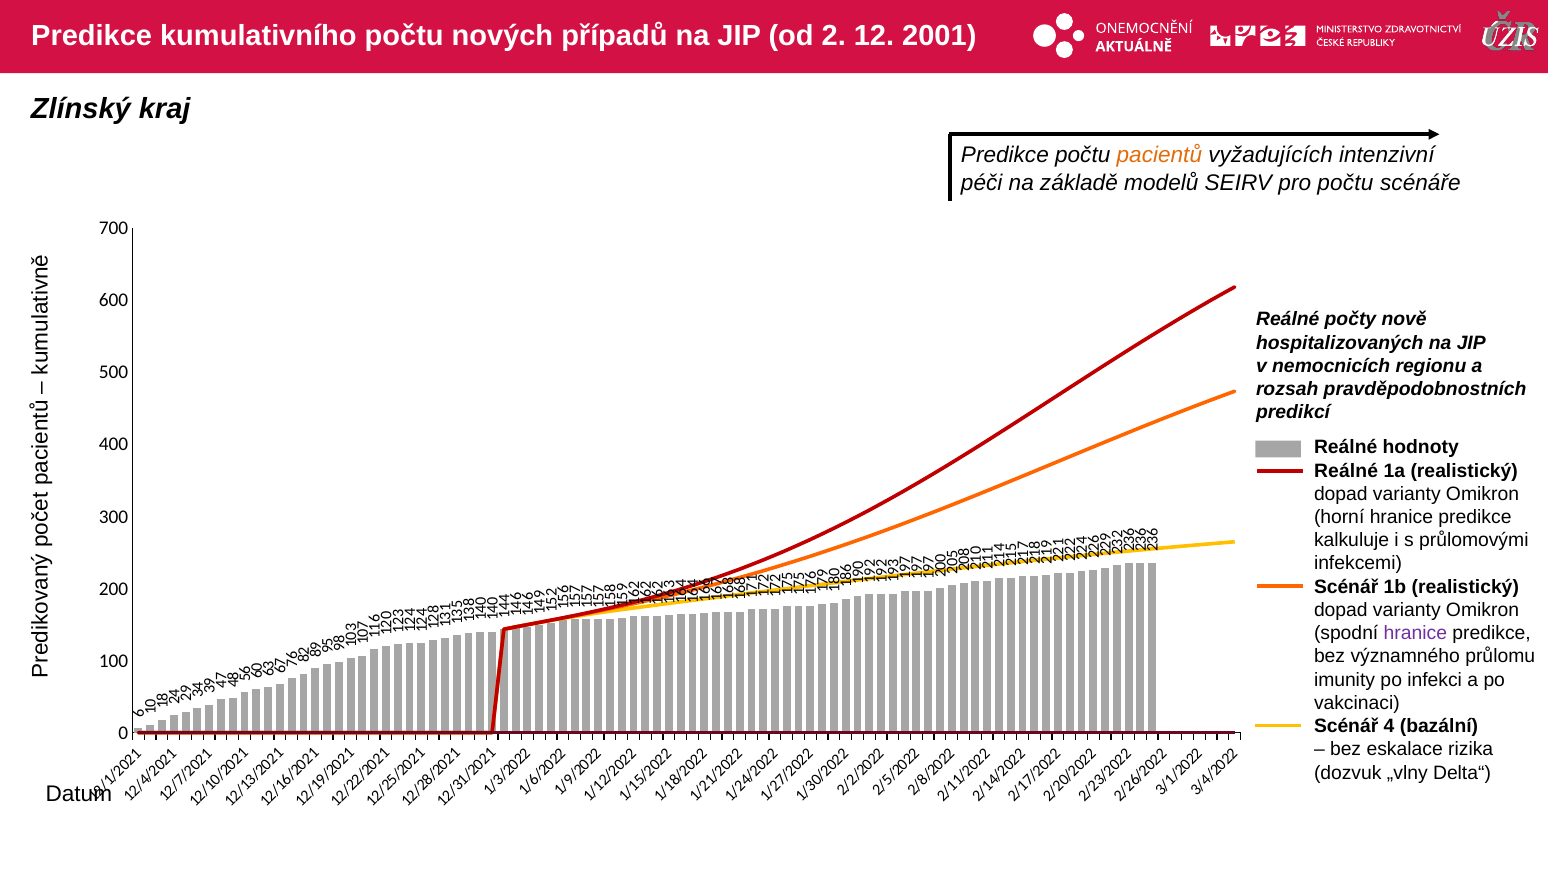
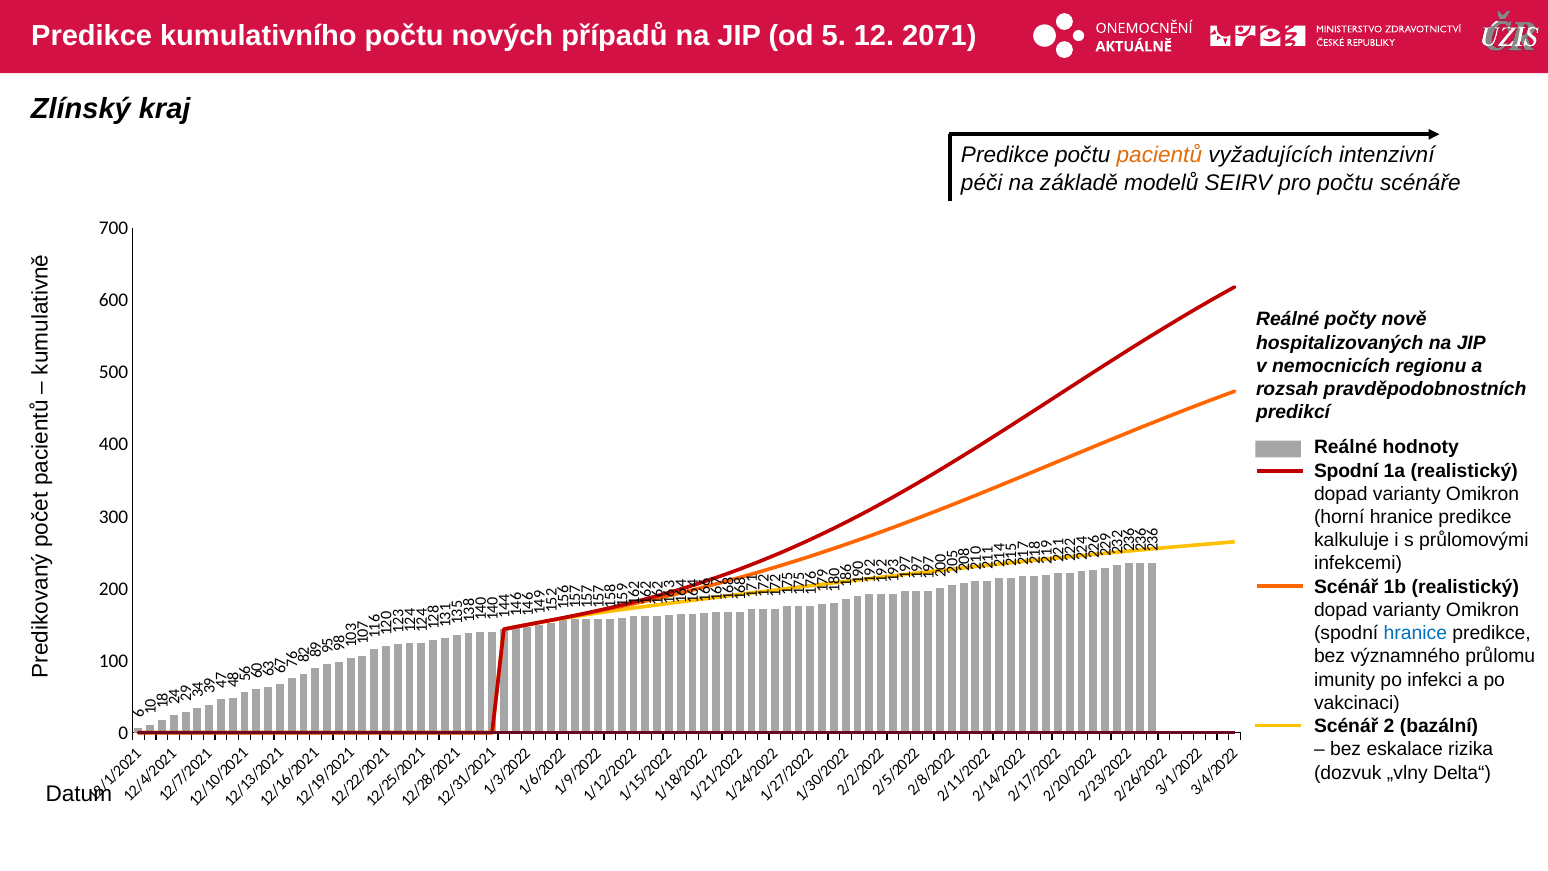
od 2: 2 -> 5
2001: 2001 -> 2071
Reálné at (1346, 471): Reálné -> Spodní
hranice at (1415, 633) colour: purple -> blue
Scénář 4: 4 -> 2
